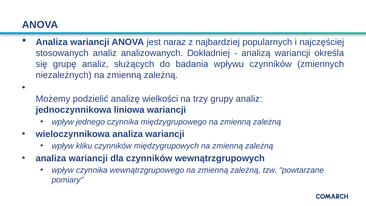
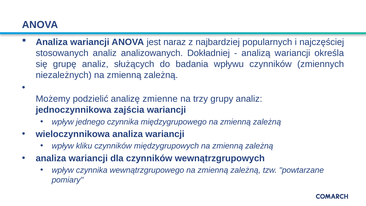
wielkości: wielkości -> zmienne
liniowa: liniowa -> zajścia
